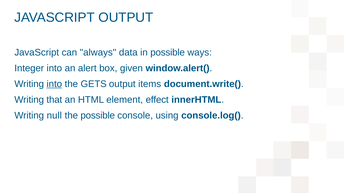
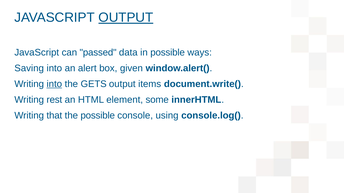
OUTPUT at (126, 18) underline: none -> present
always: always -> passed
Integer: Integer -> Saving
that: that -> rest
effect: effect -> some
null: null -> that
